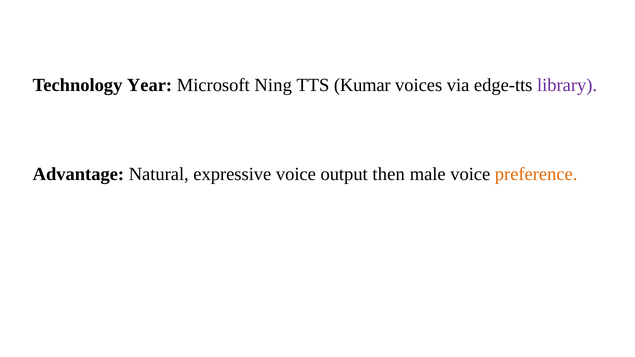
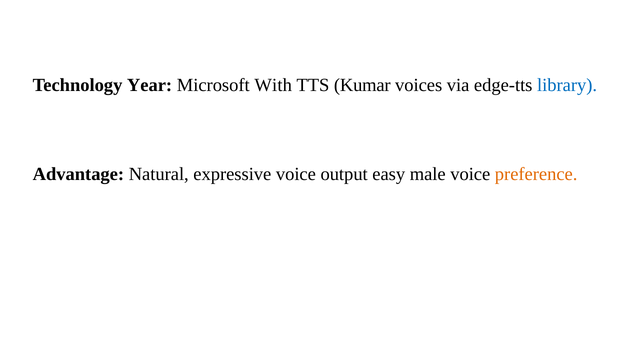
Ning: Ning -> With
library colour: purple -> blue
then: then -> easy
